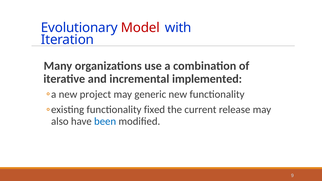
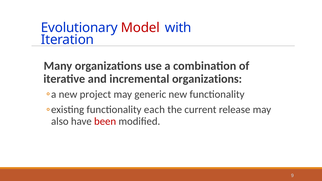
incremental implemented: implemented -> organizations
fixed: fixed -> each
been colour: blue -> red
